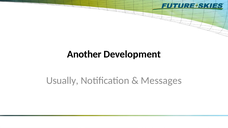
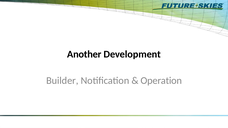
Usually: Usually -> Builder
Messages: Messages -> Operation
